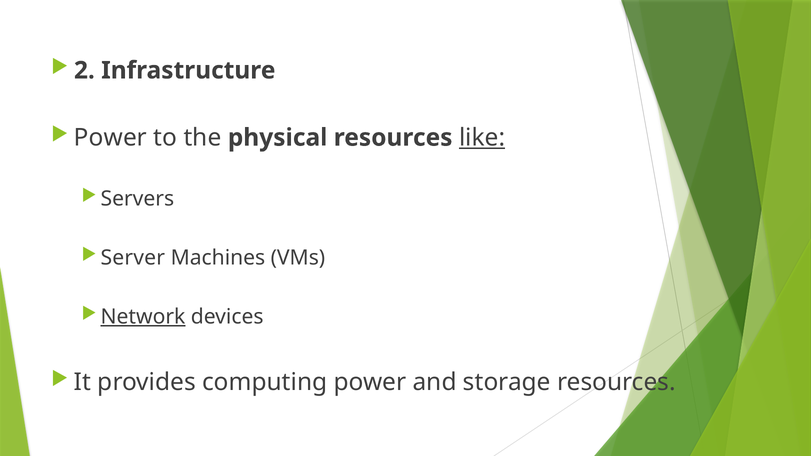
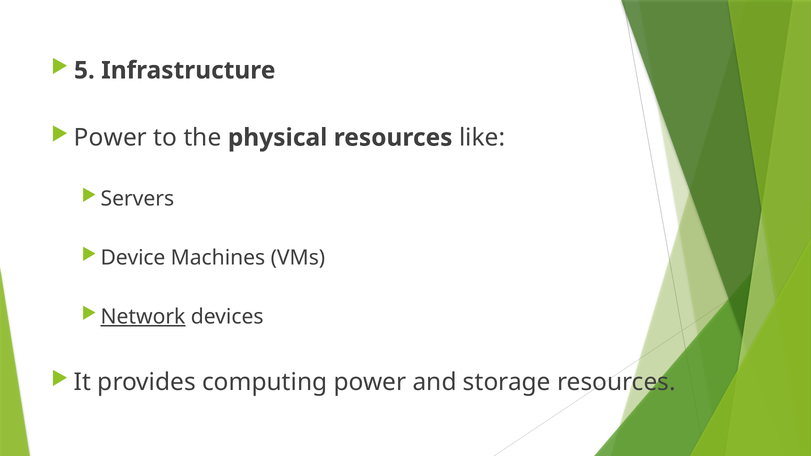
2: 2 -> 5
like underline: present -> none
Server: Server -> Device
